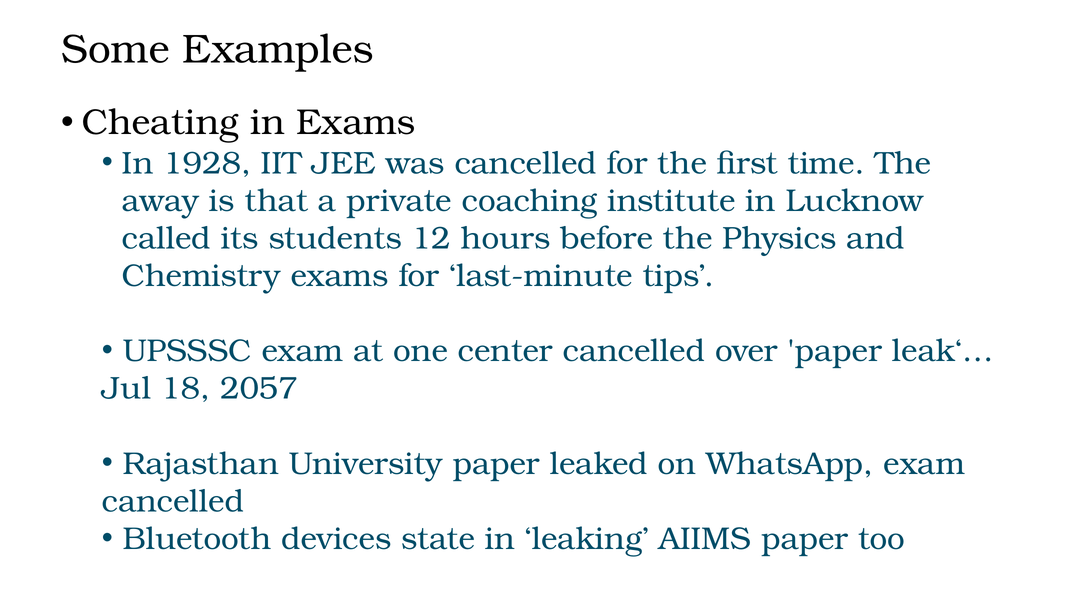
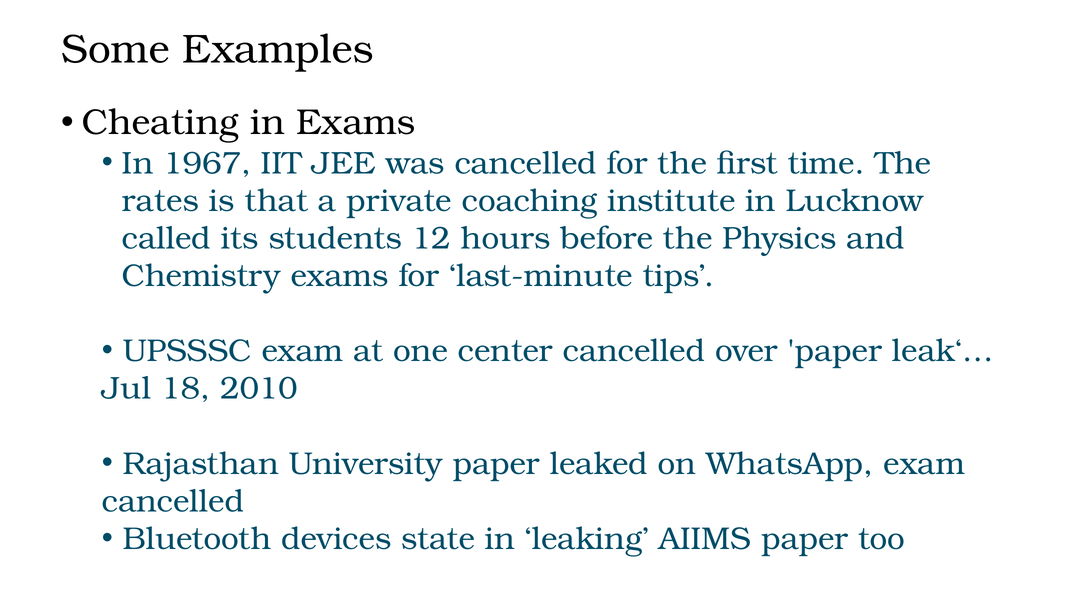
1928: 1928 -> 1967
away: away -> rates
2057: 2057 -> 2010
